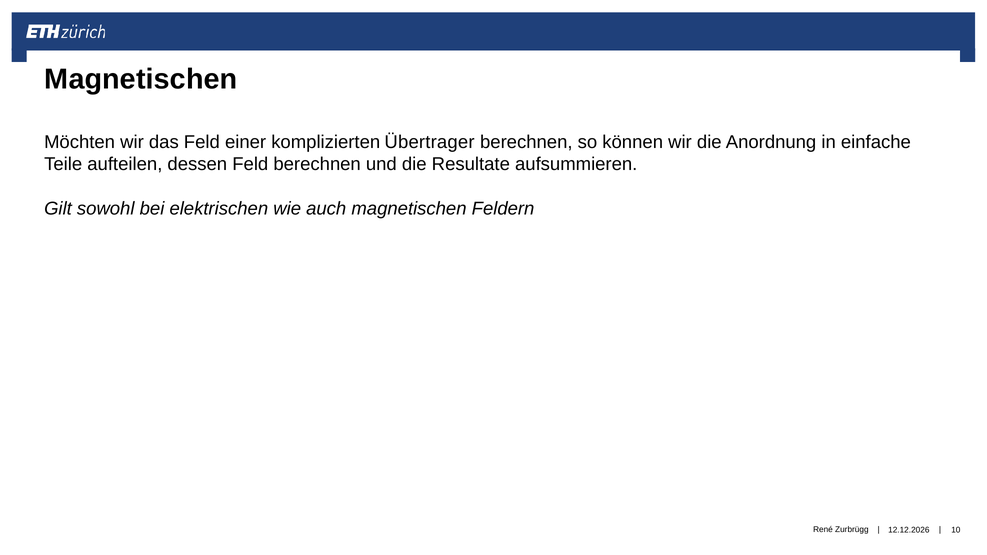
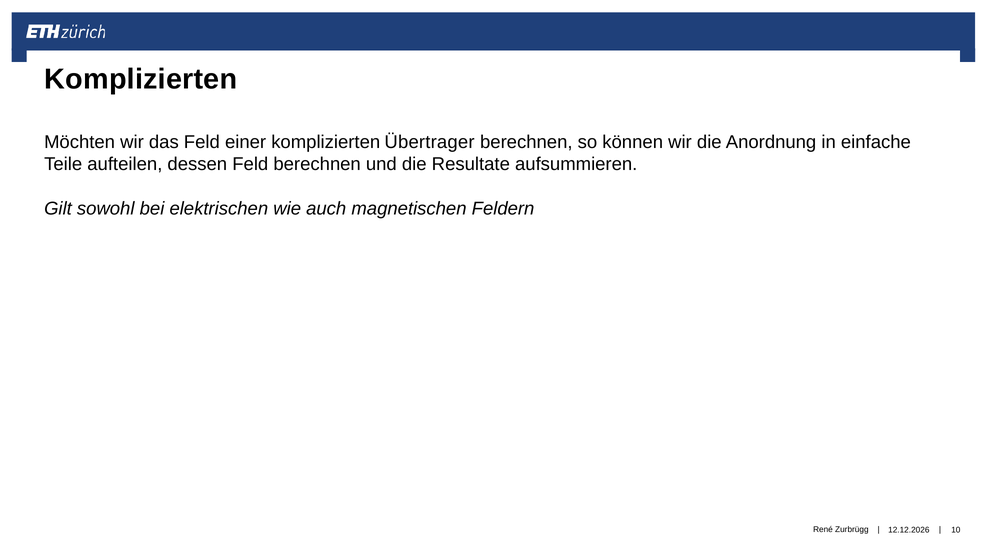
Magnetischen at (141, 79): Magnetischen -> Komplizierten
